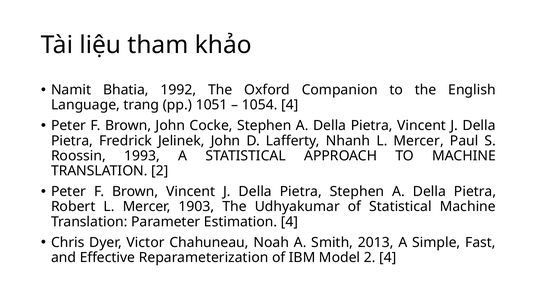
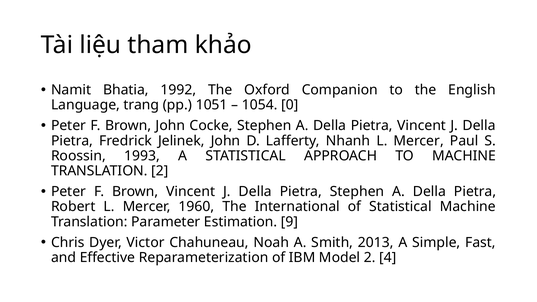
1054 4: 4 -> 0
1903: 1903 -> 1960
Udhyakumar: Udhyakumar -> International
Estimation 4: 4 -> 9
